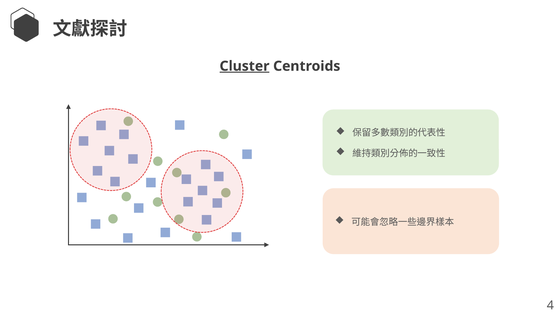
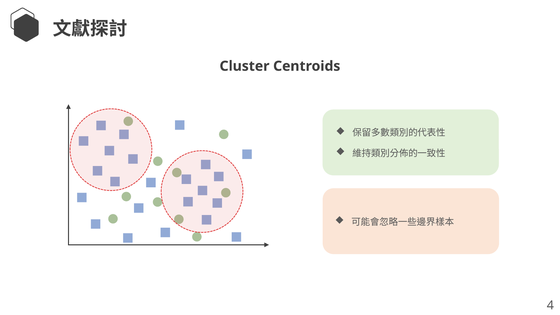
Cluster underline: present -> none
